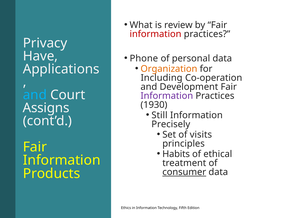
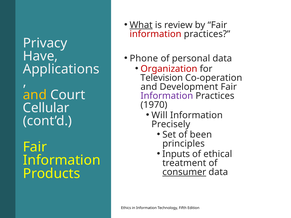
What underline: none -> present
Organization colour: orange -> red
Including: Including -> Television
and at (35, 95) colour: light blue -> yellow
1930: 1930 -> 1970
Assigns: Assigns -> Cellular
Still: Still -> Will
visits: visits -> been
Habits: Habits -> Inputs
